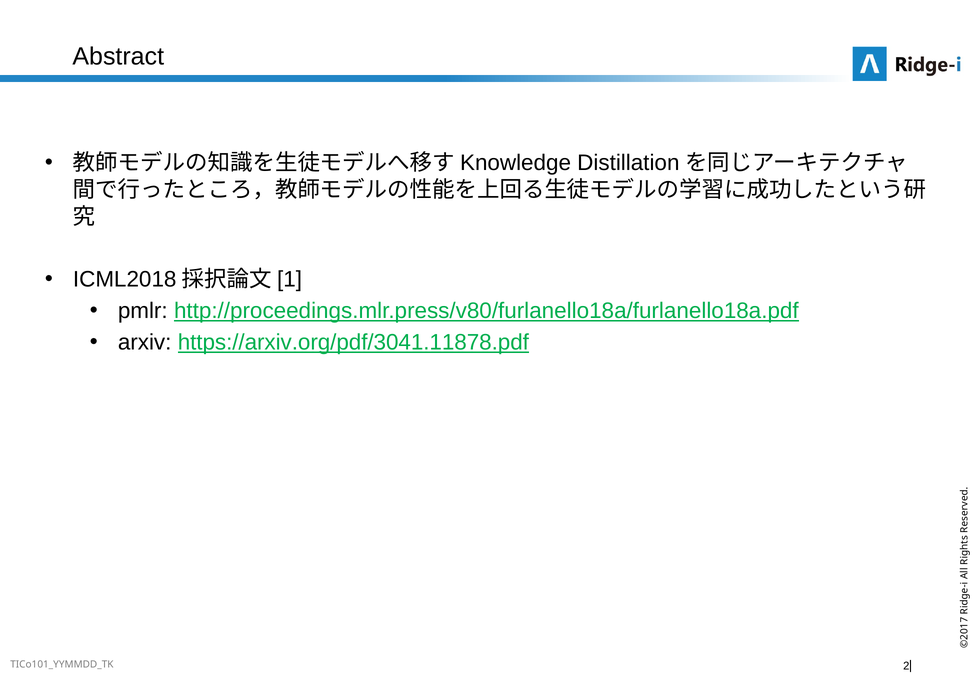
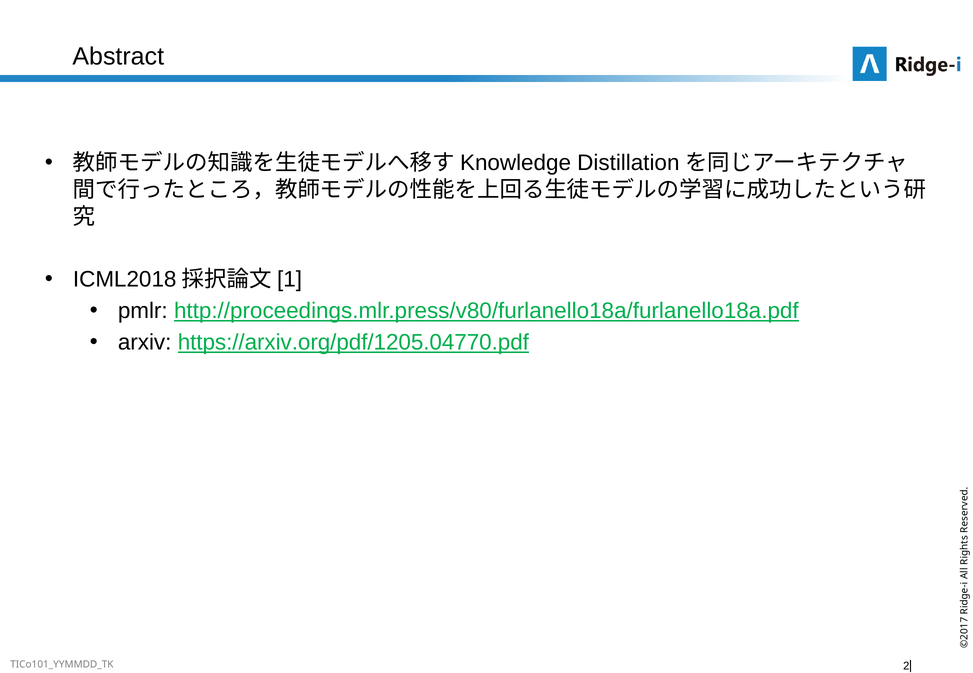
https://arxiv.org/pdf/3041.11878.pdf: https://arxiv.org/pdf/3041.11878.pdf -> https://arxiv.org/pdf/1205.04770.pdf
